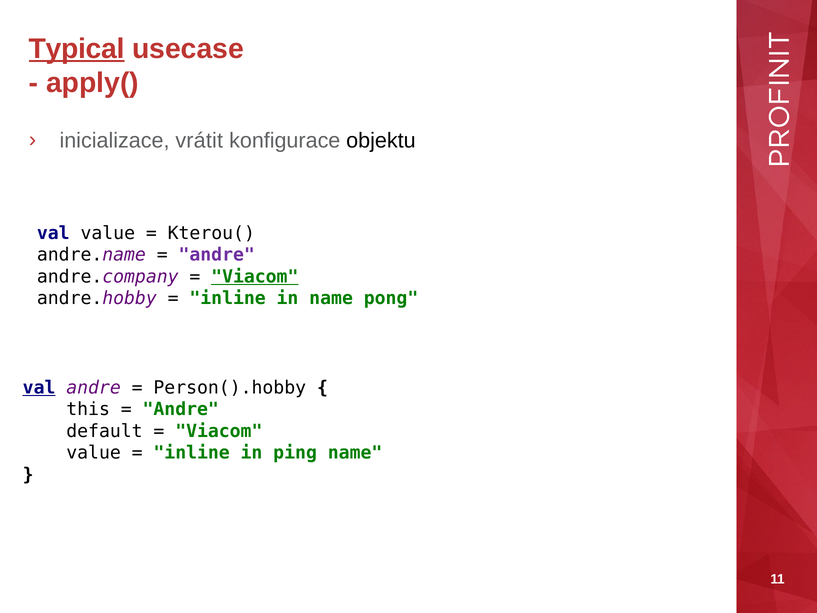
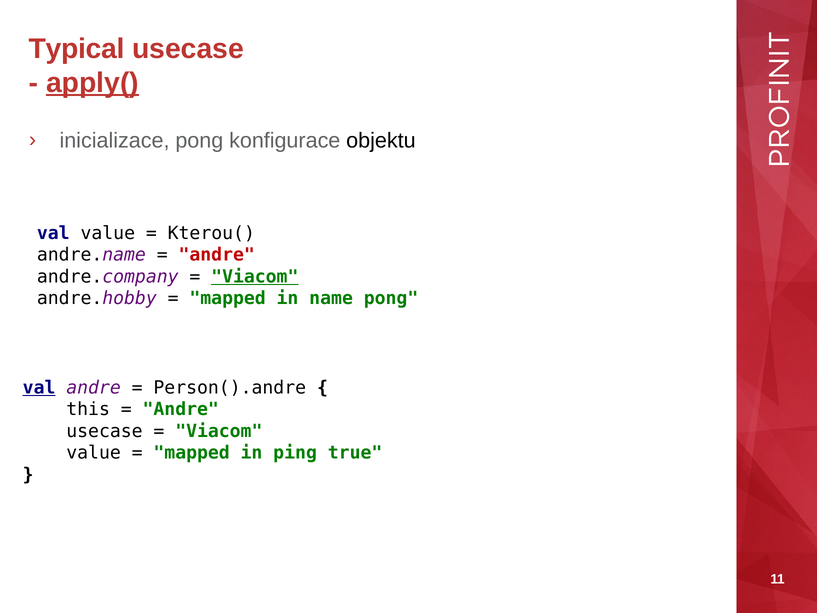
Typical underline: present -> none
apply( underline: none -> present
inicializace vrátit: vrátit -> pong
andre at (217, 255) colour: purple -> red
inline at (228, 298): inline -> mapped
Person().hobby: Person().hobby -> Person().andre
default at (104, 431): default -> usecase
inline at (192, 453): inline -> mapped
ping name: name -> true
